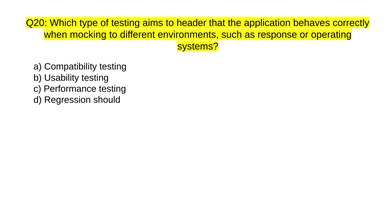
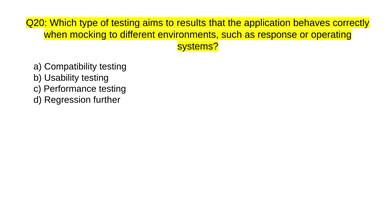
header: header -> results
should: should -> further
